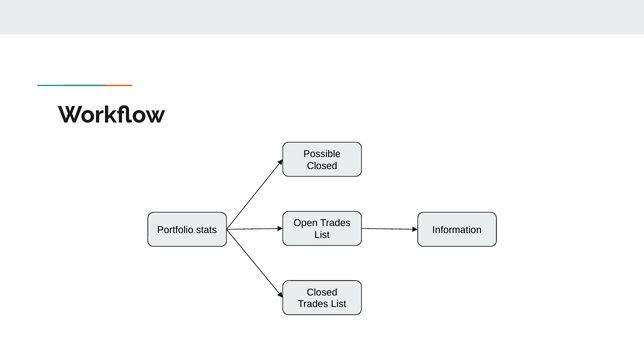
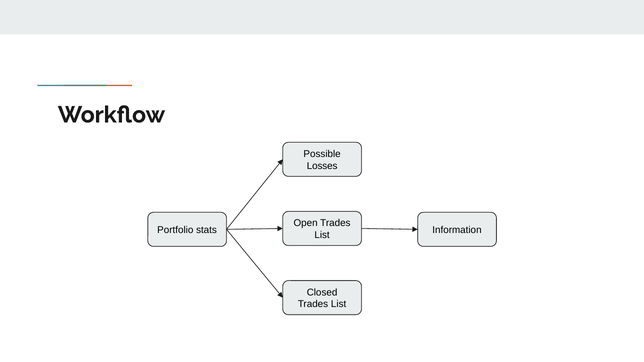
Closed at (322, 166): Closed -> Losses
